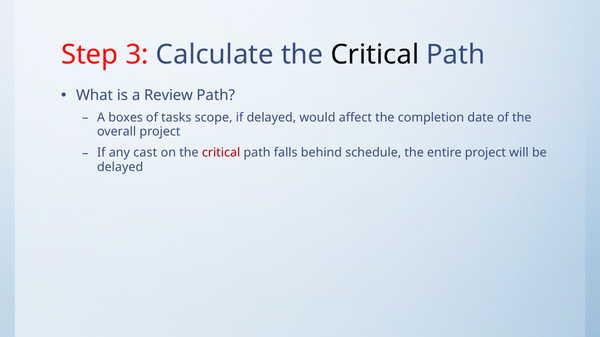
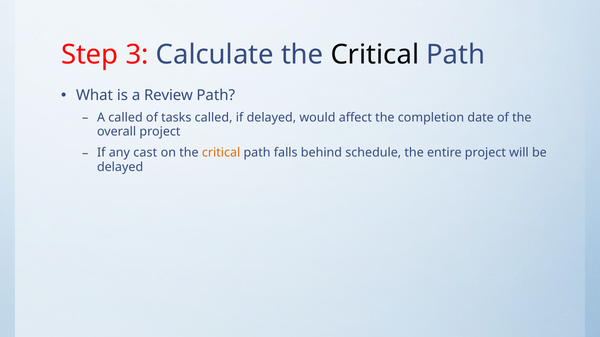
A boxes: boxes -> called
tasks scope: scope -> called
critical at (221, 153) colour: red -> orange
